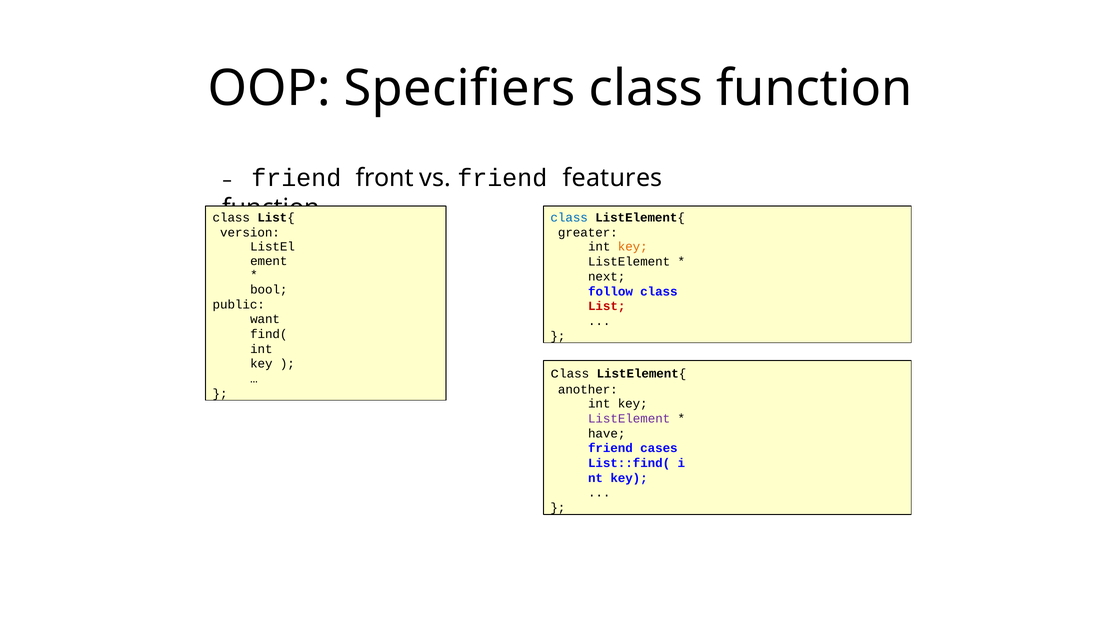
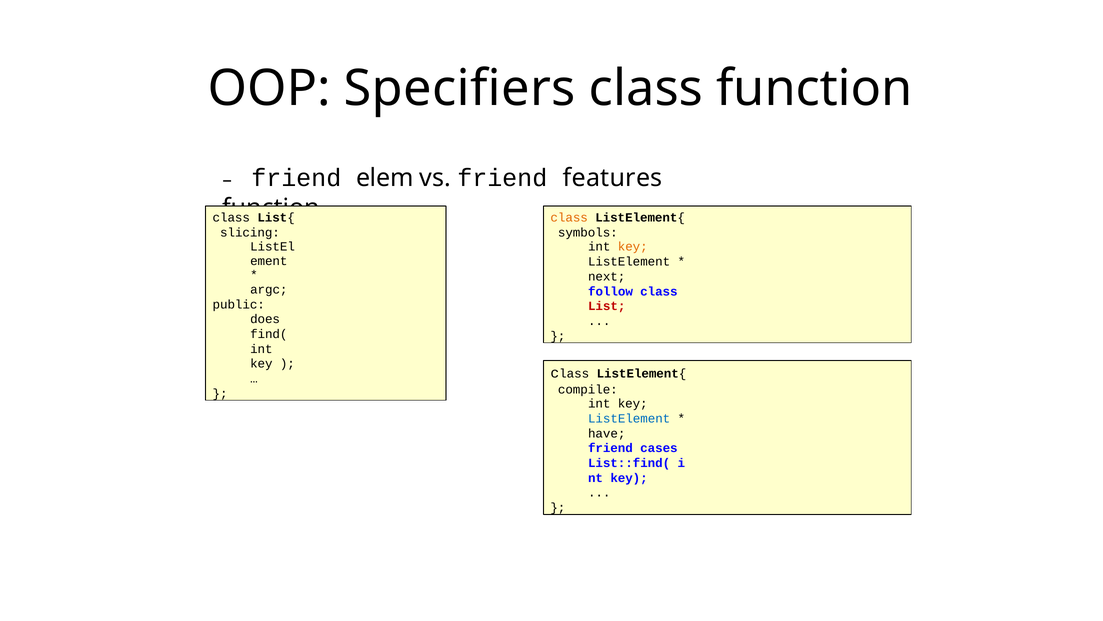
front: front -> elem
class at (569, 217) colour: blue -> orange
version: version -> slicing
greater: greater -> symbols
bool: bool -> argc
want: want -> does
another: another -> compile
ListElement at (629, 418) colour: purple -> blue
